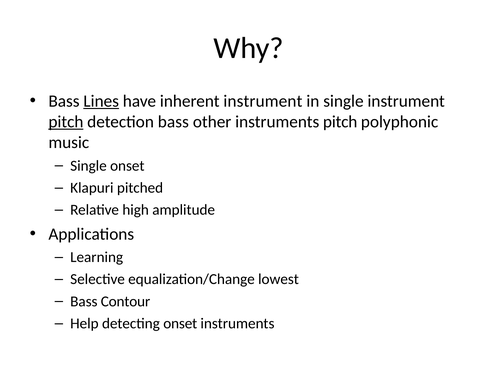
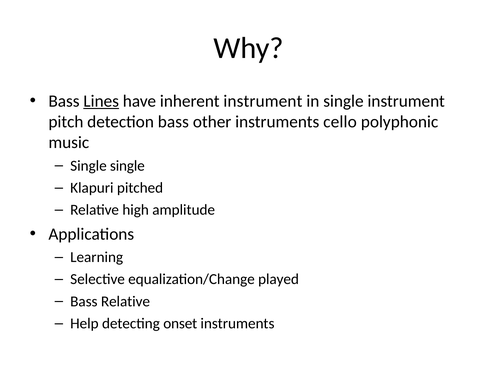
pitch at (66, 122) underline: present -> none
instruments pitch: pitch -> cello
Single onset: onset -> single
lowest: lowest -> played
Bass Contour: Contour -> Relative
